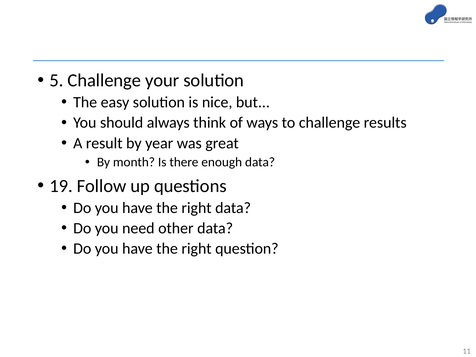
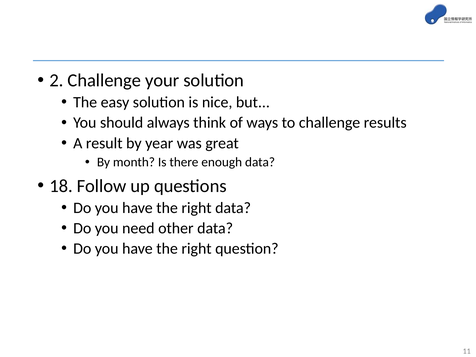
5: 5 -> 2
19: 19 -> 18
